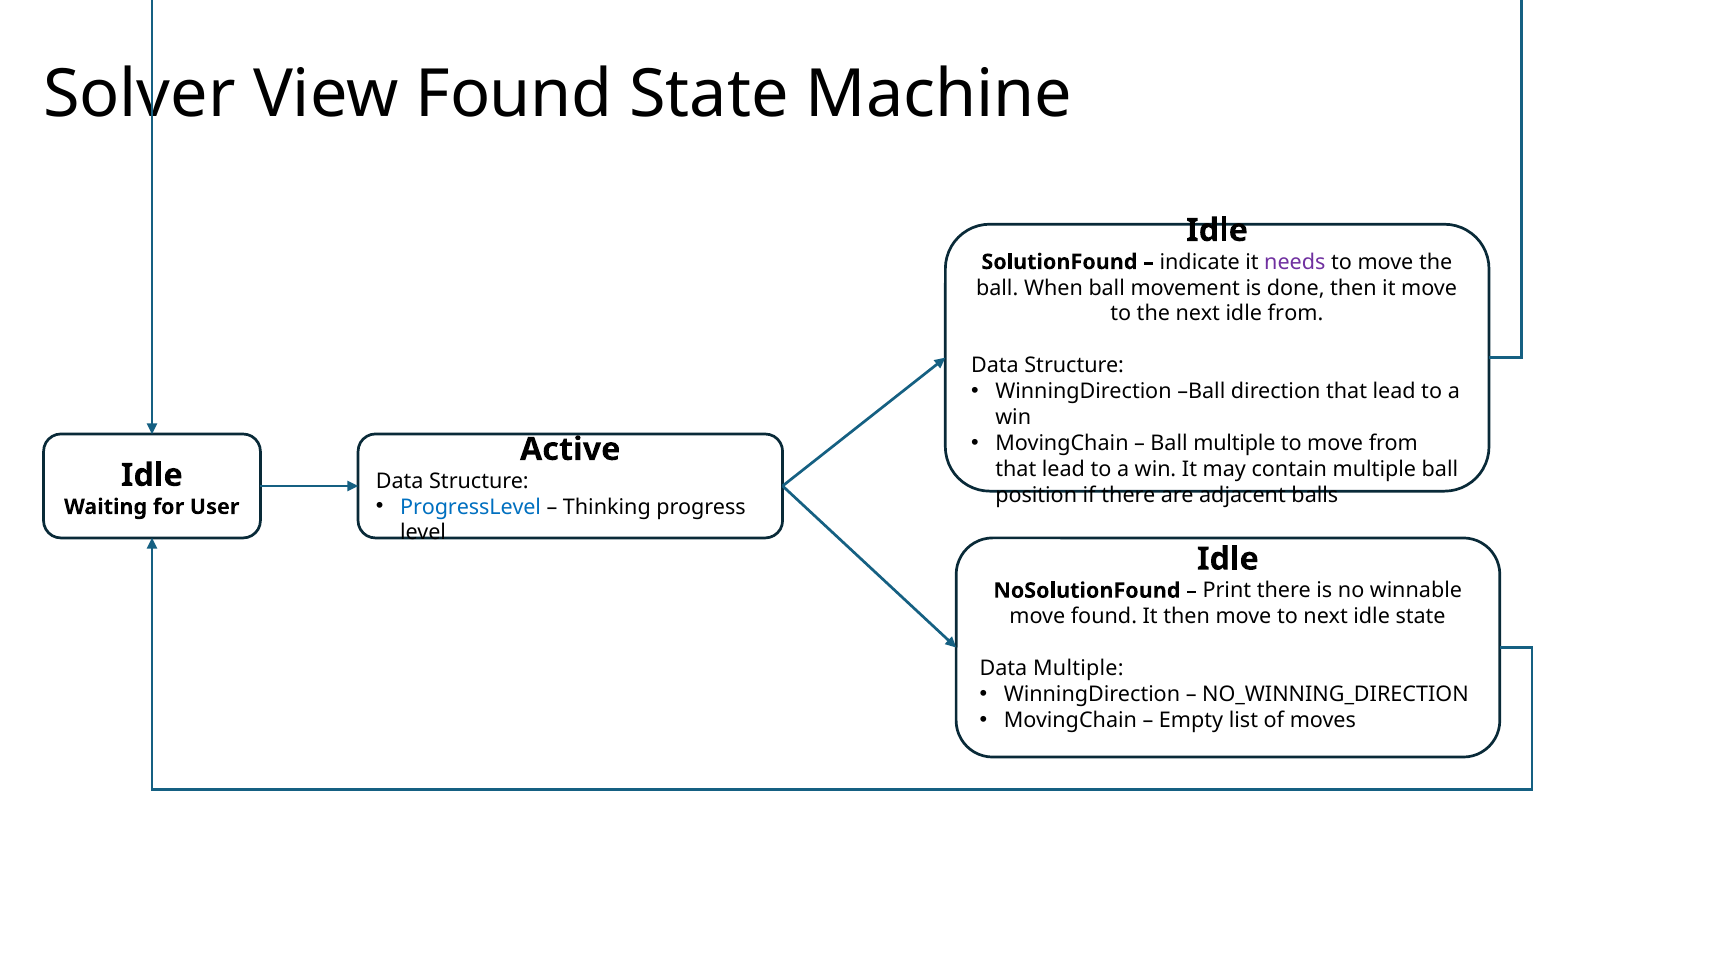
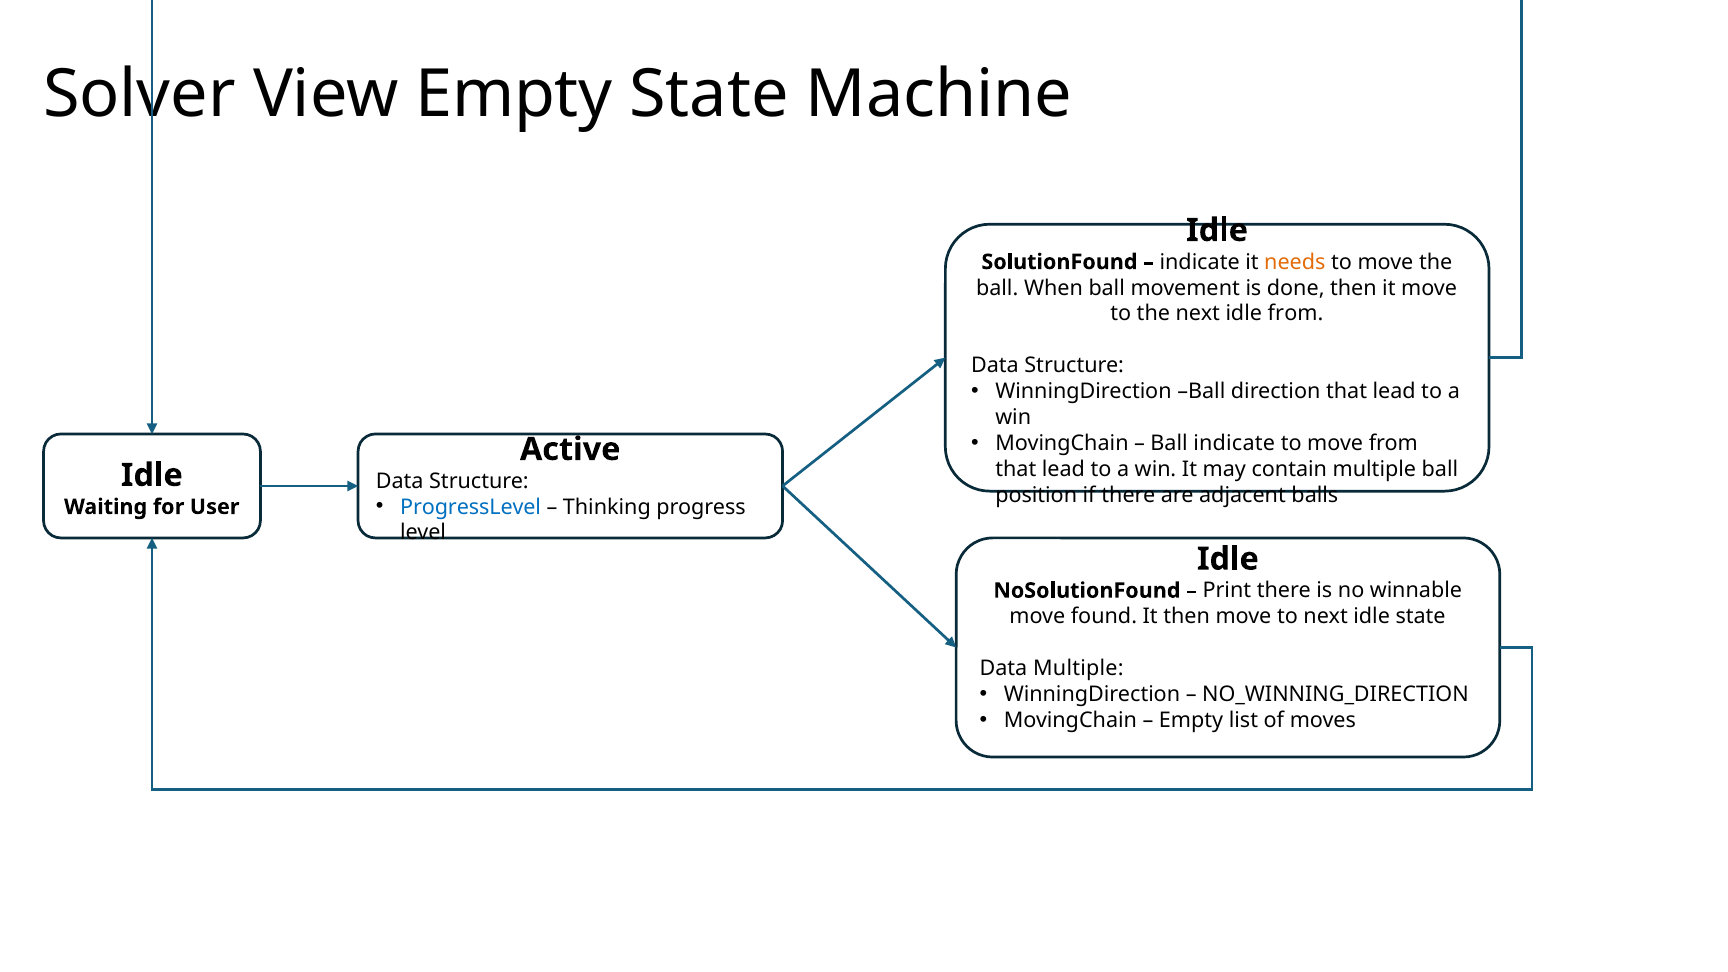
View Found: Found -> Empty
needs colour: purple -> orange
Ball multiple: multiple -> indicate
